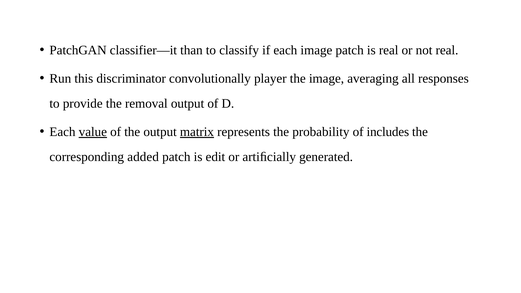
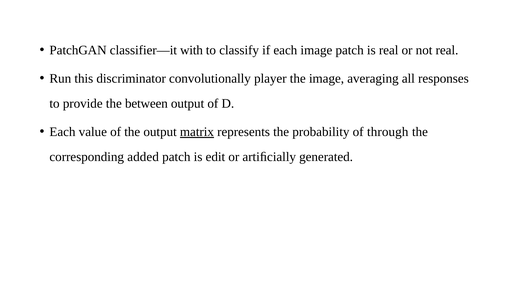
than: than -> with
removal: removal -> between
value underline: present -> none
includes: includes -> through
